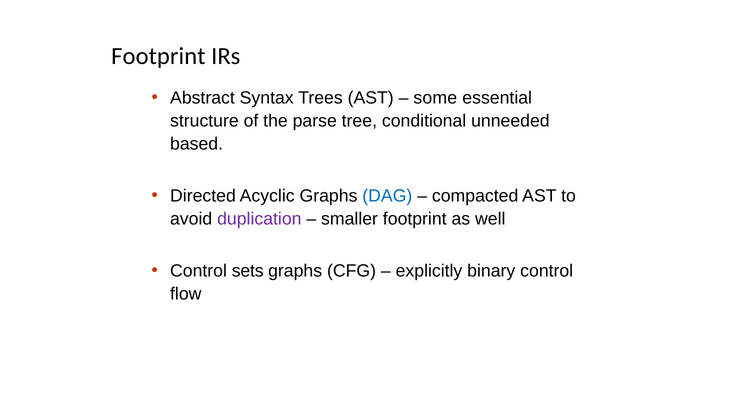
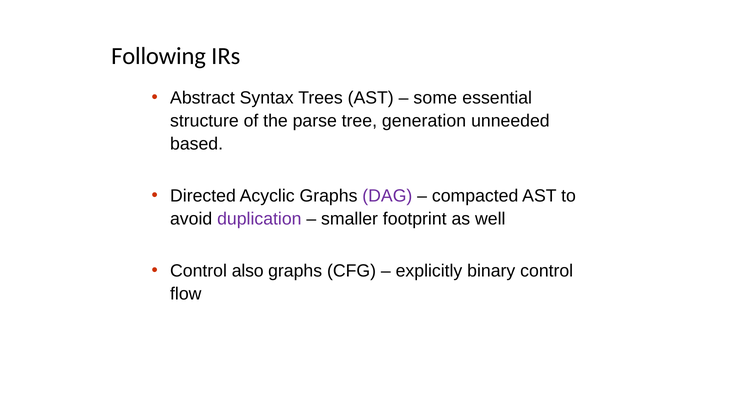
Footprint at (158, 56): Footprint -> Following
conditional: conditional -> generation
DAG colour: blue -> purple
sets: sets -> also
